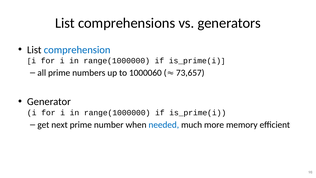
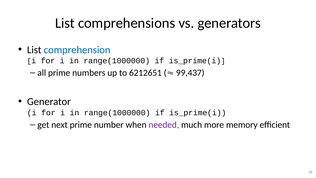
1000060: 1000060 -> 6212651
73,657: 73,657 -> 99,437
needed colour: blue -> purple
